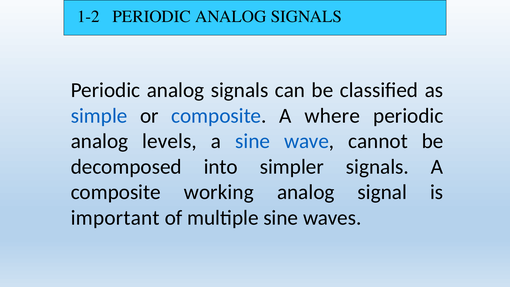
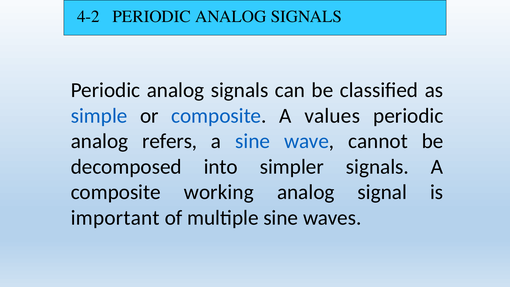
1-2: 1-2 -> 4-2
where: where -> values
levels: levels -> refers
